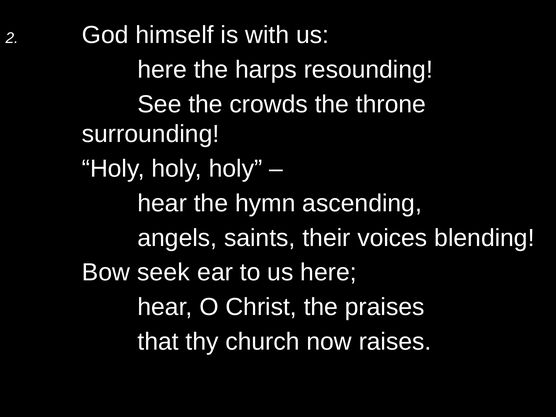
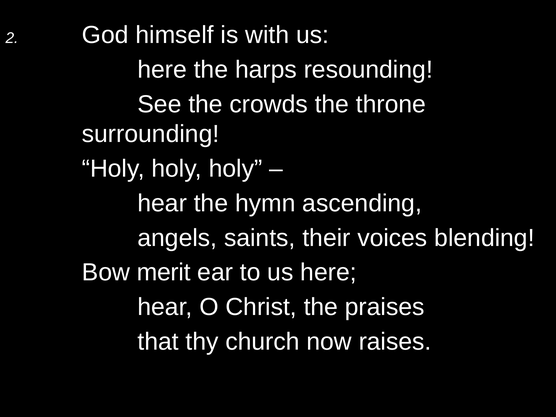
seek: seek -> merit
